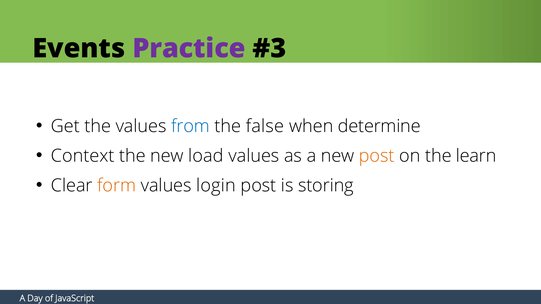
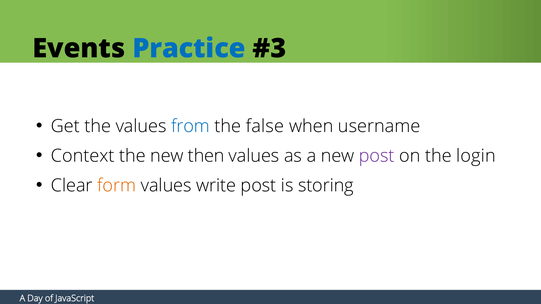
Practice colour: purple -> blue
determine: determine -> username
load: load -> then
post at (377, 156) colour: orange -> purple
learn: learn -> login
login: login -> write
